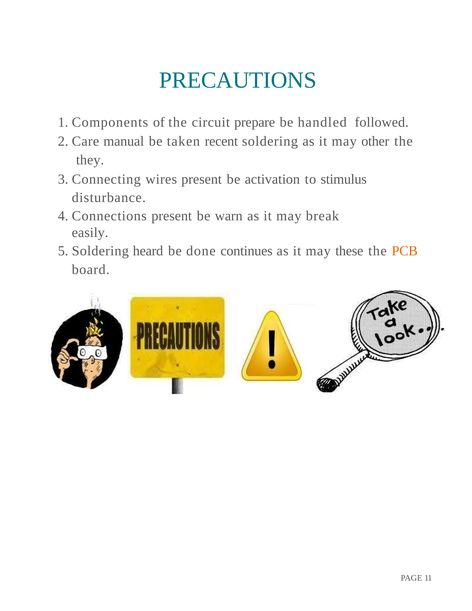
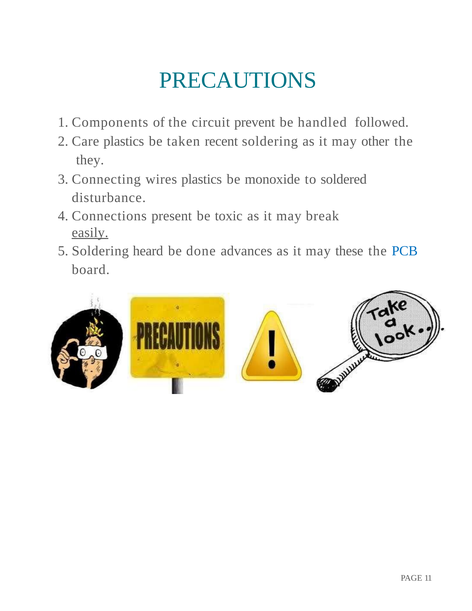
prepare: prepare -> prevent
manual at (124, 141): manual -> plastics
wires present: present -> plastics
activation: activation -> monoxide
stimulus: stimulus -> soldered
warn: warn -> toxic
easily underline: none -> present
continues: continues -> advances
PCB colour: orange -> blue
